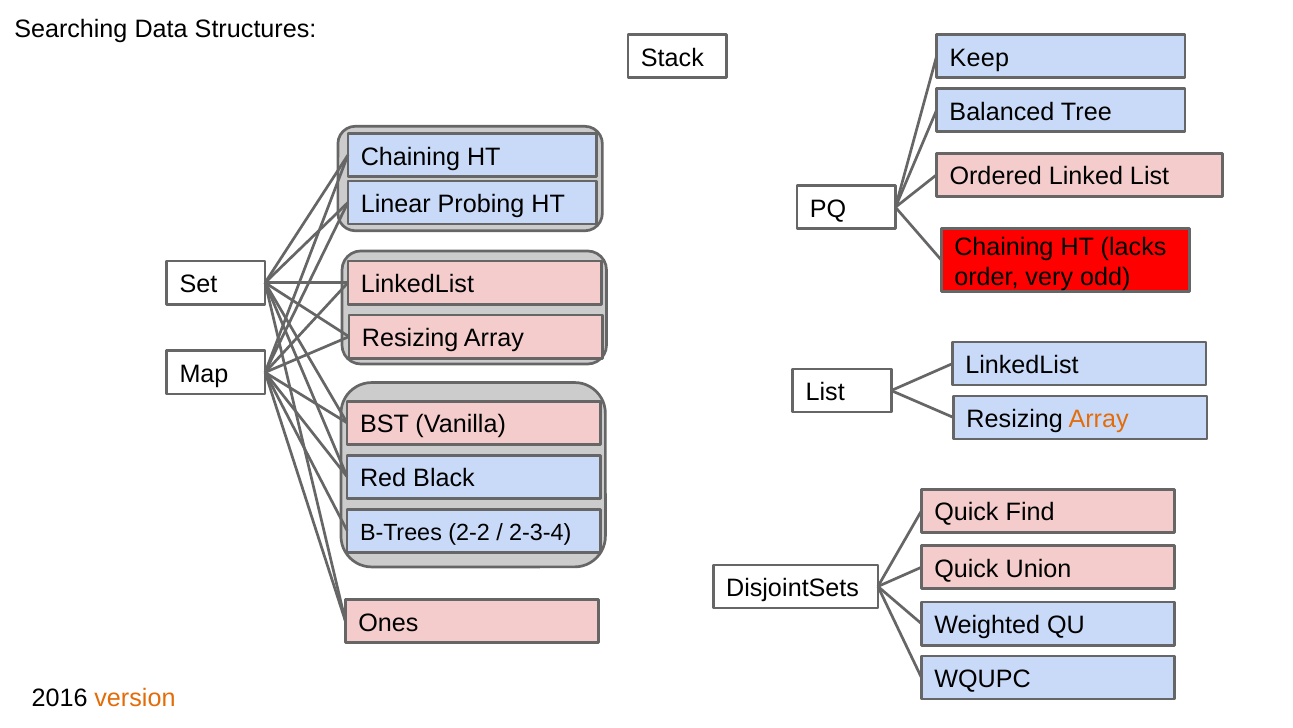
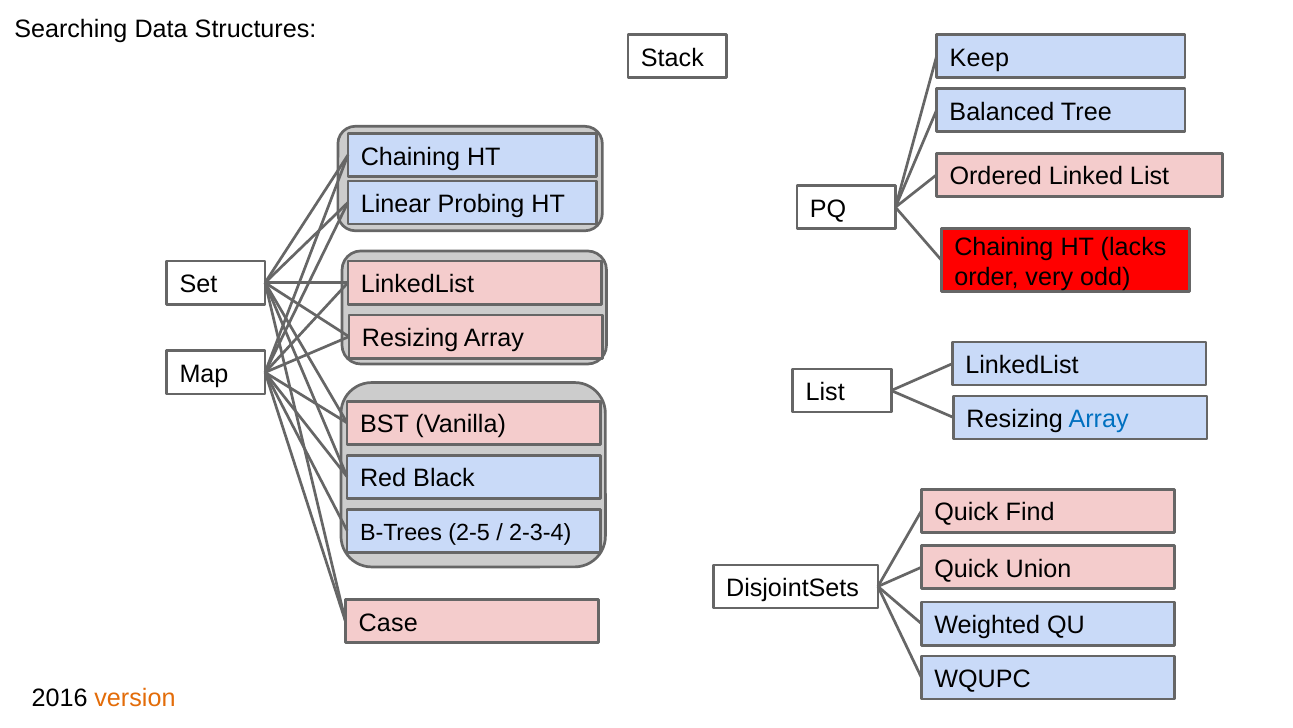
Array at (1099, 419) colour: orange -> blue
2-2: 2-2 -> 2-5
Ones: Ones -> Case
